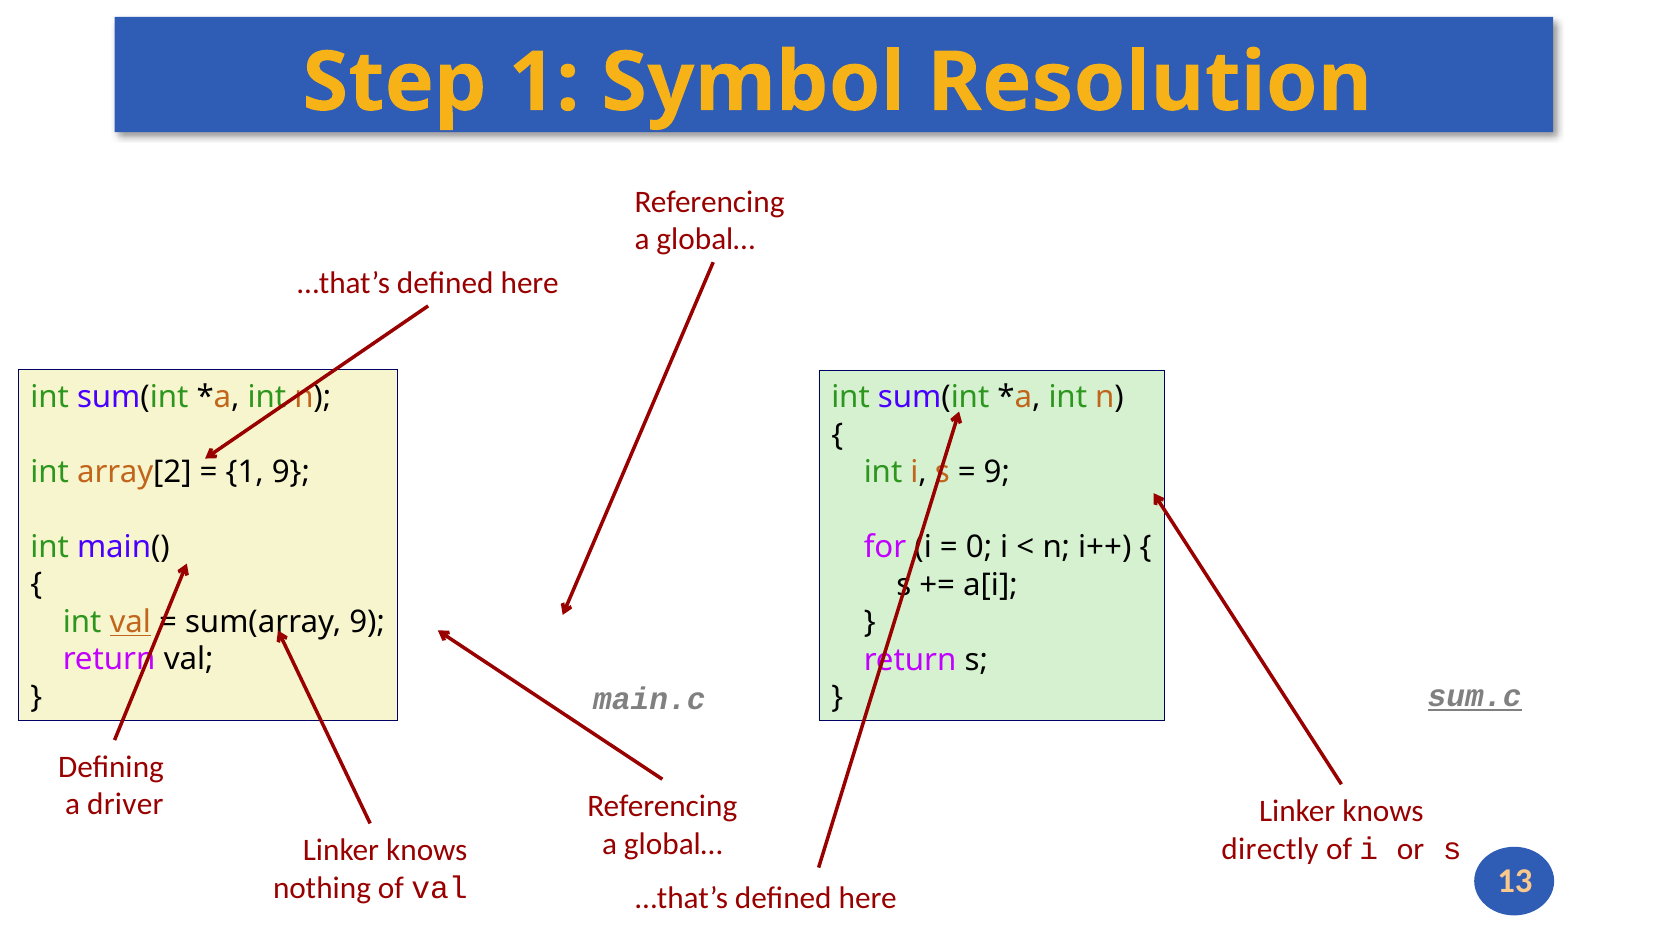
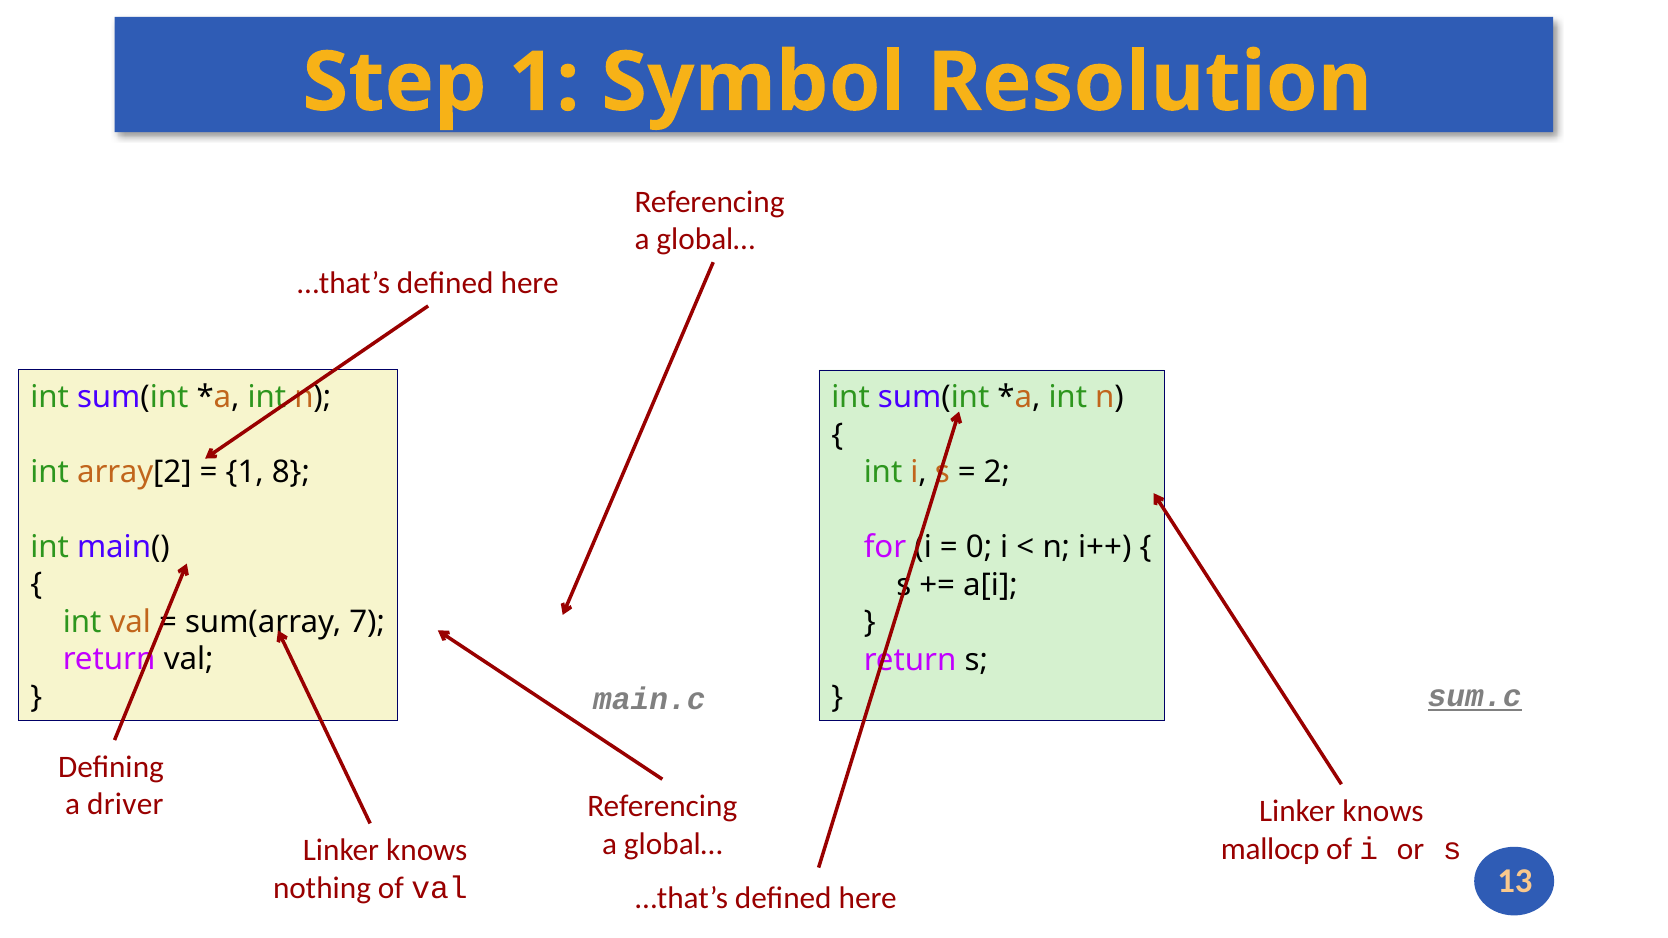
1 9: 9 -> 8
9 at (997, 472): 9 -> 2
val at (130, 622) underline: present -> none
sum(array 9: 9 -> 7
directly: directly -> mallocp
